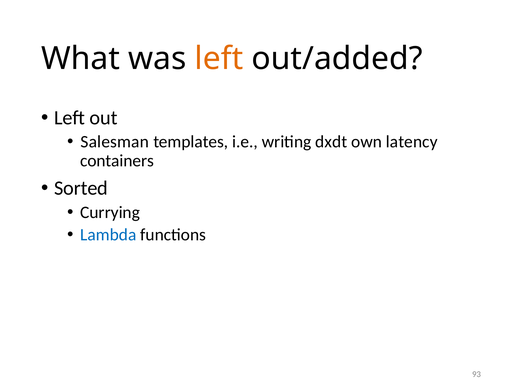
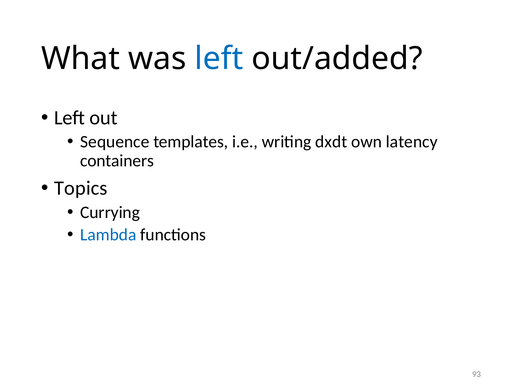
left at (219, 58) colour: orange -> blue
Salesman: Salesman -> Sequence
Sorted: Sorted -> Topics
